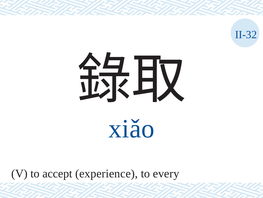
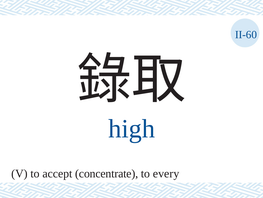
II-32: II-32 -> II-60
xiǎo: xiǎo -> high
experience: experience -> concentrate
